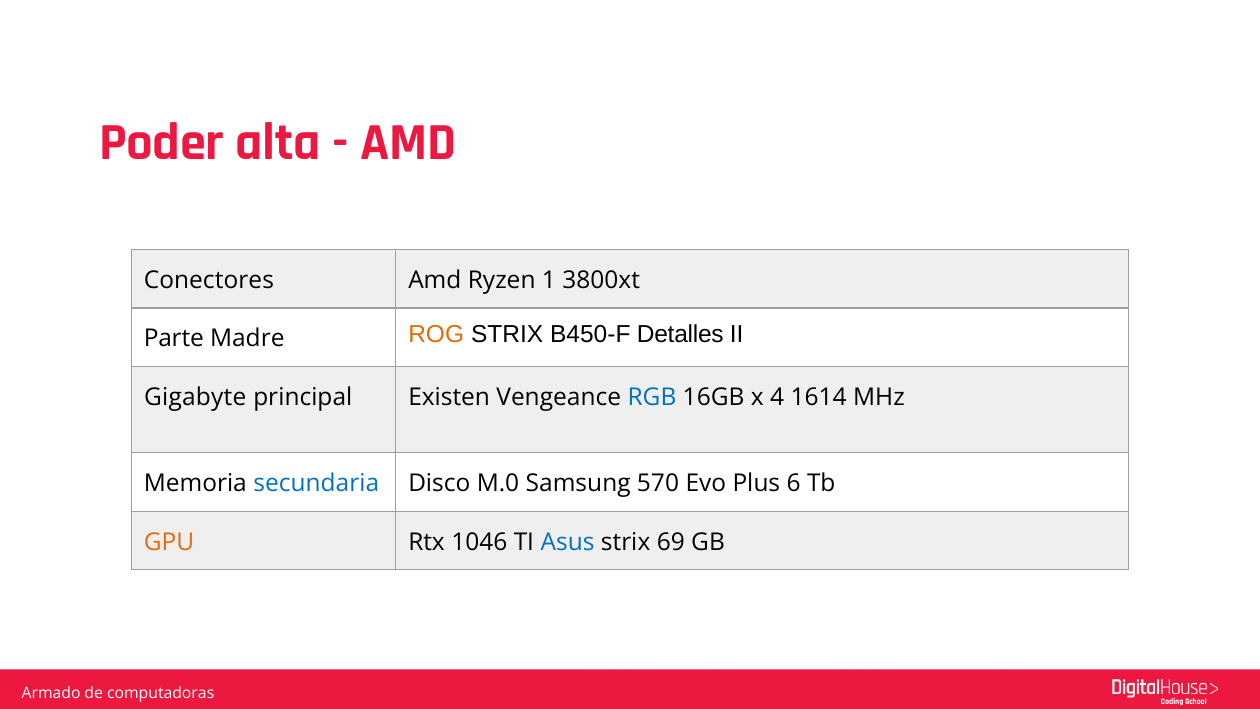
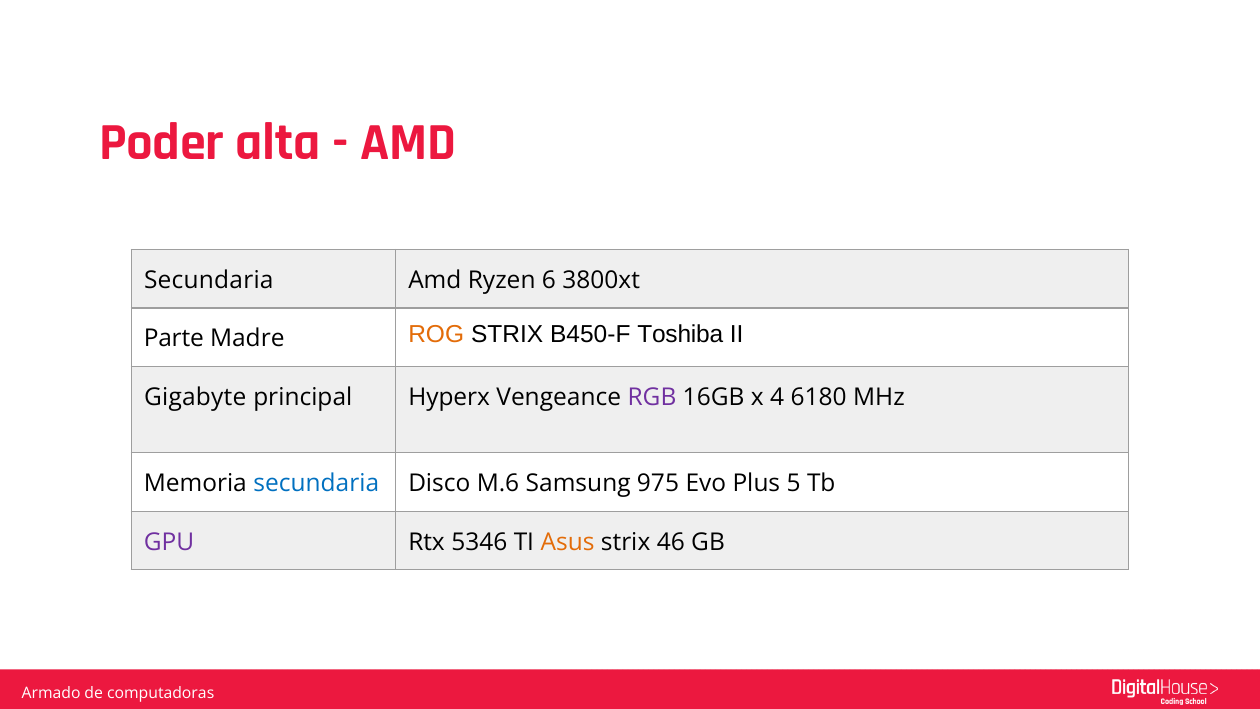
Conectores at (209, 280): Conectores -> Secundaria
1: 1 -> 6
Detalles: Detalles -> Toshiba
Existen: Existen -> Hyperx
RGB colour: blue -> purple
1614: 1614 -> 6180
M.0: M.0 -> M.6
570: 570 -> 975
6: 6 -> 5
GPU colour: orange -> purple
1046: 1046 -> 5346
Asus colour: blue -> orange
69: 69 -> 46
